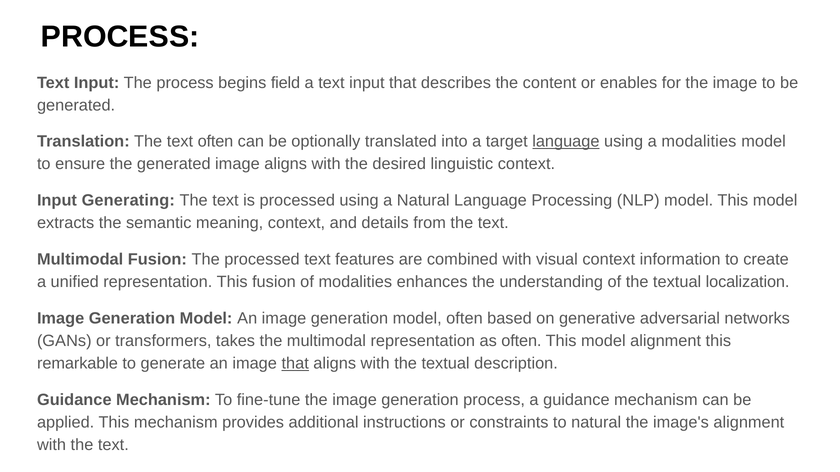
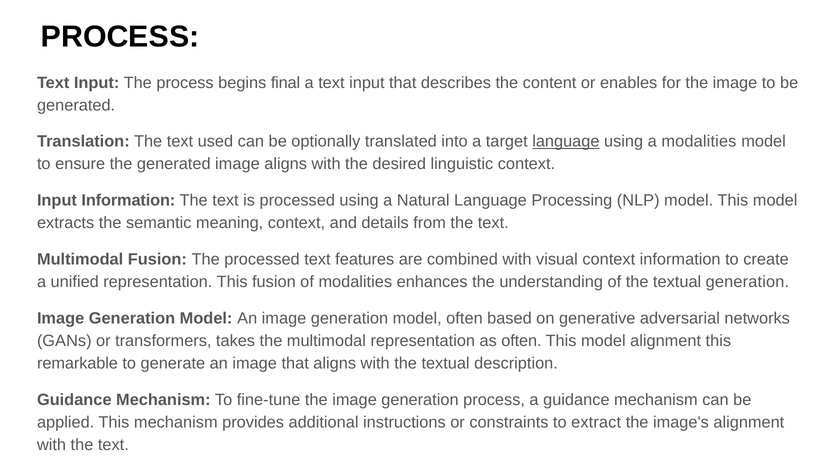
field: field -> final
text often: often -> used
Input Generating: Generating -> Information
textual localization: localization -> generation
that at (295, 364) underline: present -> none
to natural: natural -> extract
